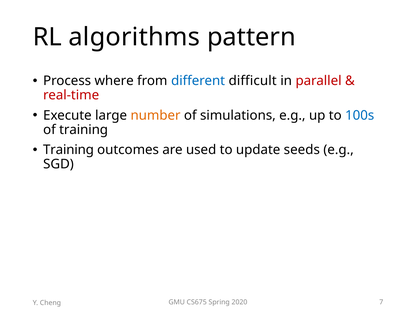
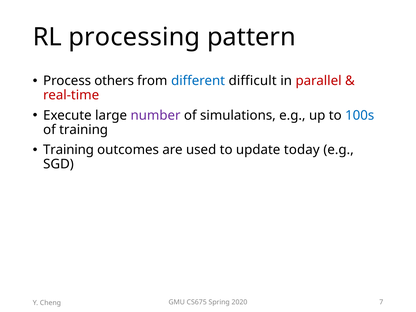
algorithms: algorithms -> processing
where: where -> others
number colour: orange -> purple
seeds: seeds -> today
